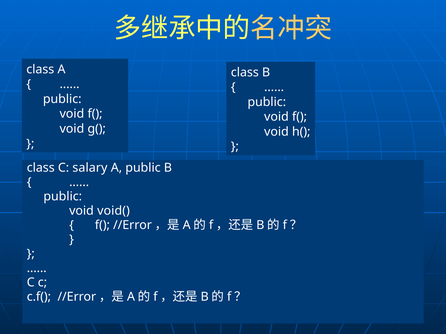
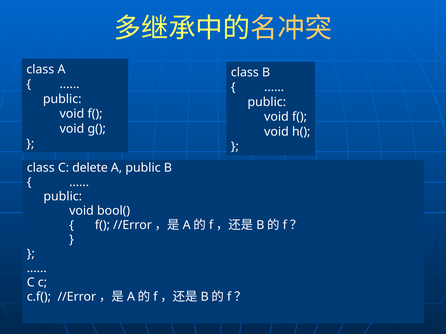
salary: salary -> delete
void(: void( -> bool(
